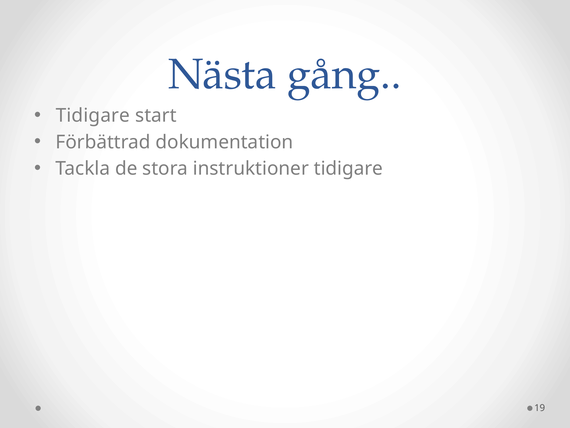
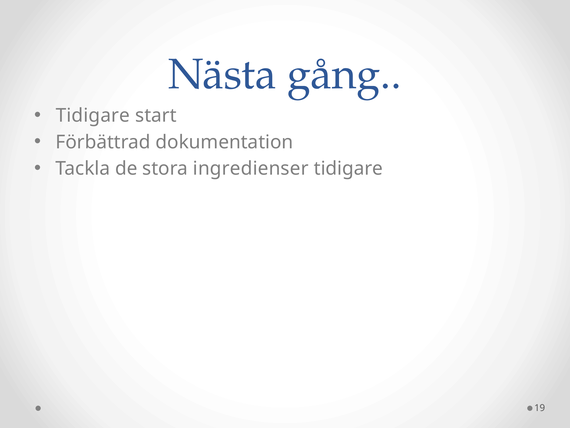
instruktioner: instruktioner -> ingredienser
